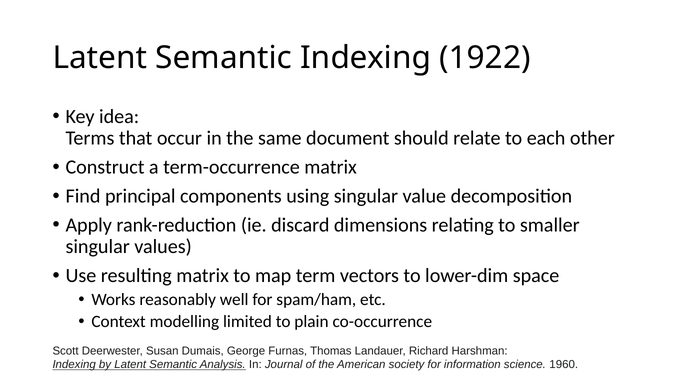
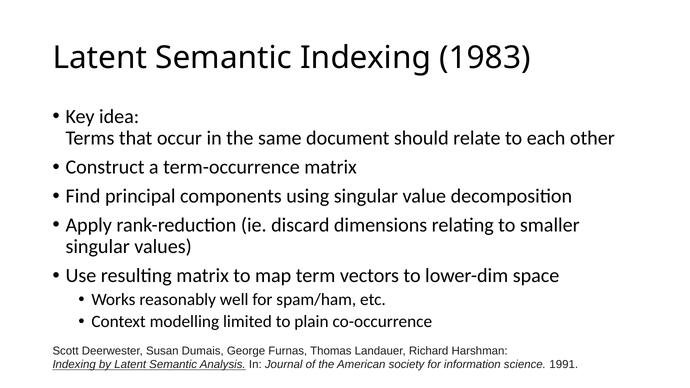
1922: 1922 -> 1983
1960: 1960 -> 1991
